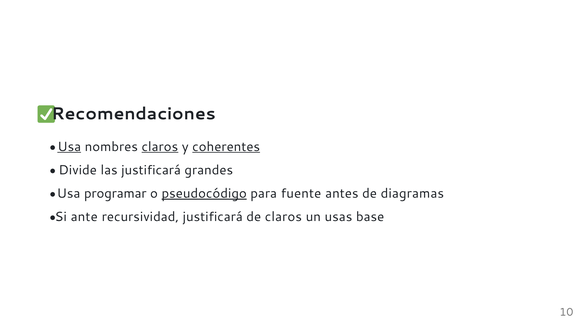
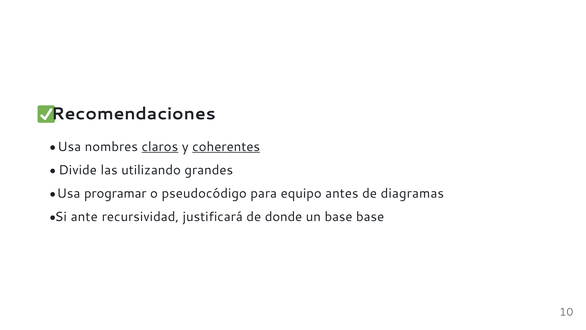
Usa at (69, 147) underline: present -> none
las justificará: justificará -> utilizando
pseudocódigo underline: present -> none
fuente: fuente -> equipo
de claros: claros -> donde
un usas: usas -> base
